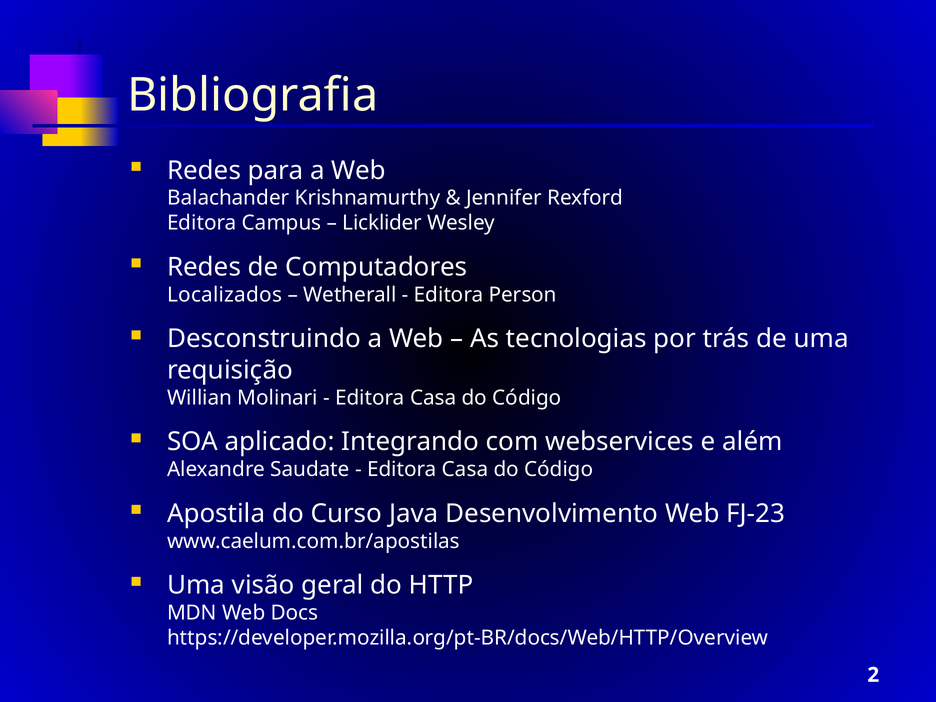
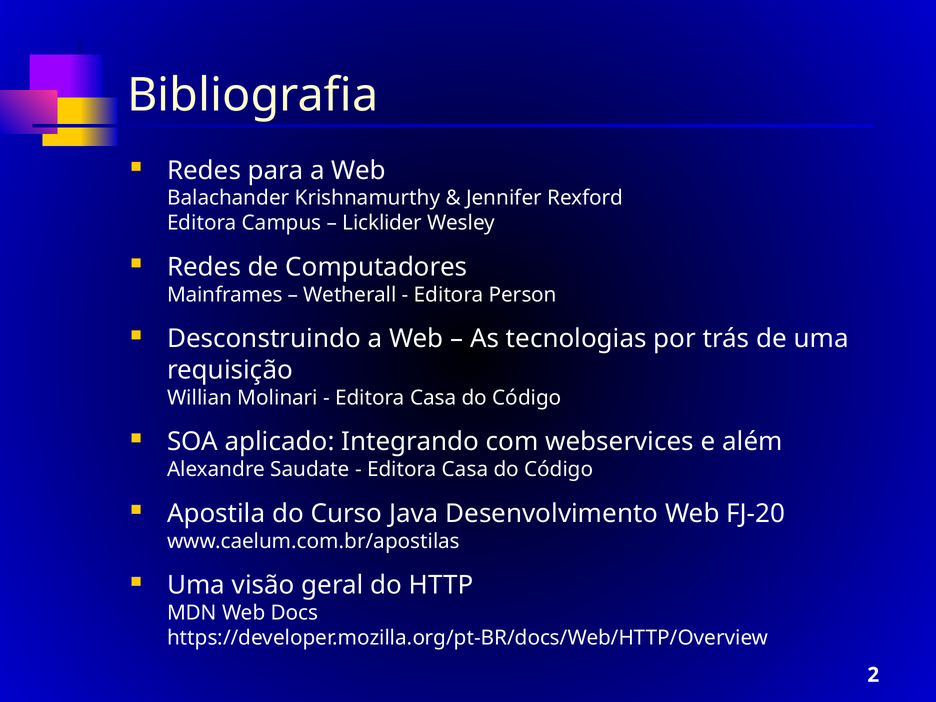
Localizados: Localizados -> Mainframes
FJ-23: FJ-23 -> FJ-20
